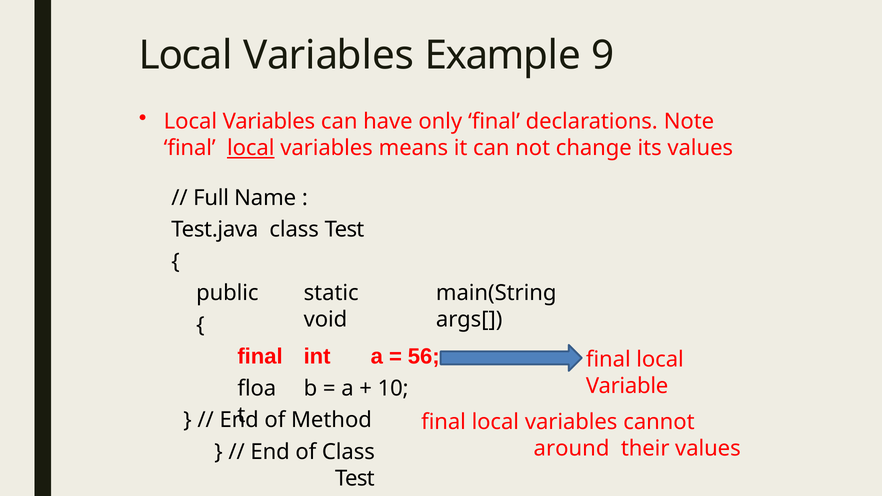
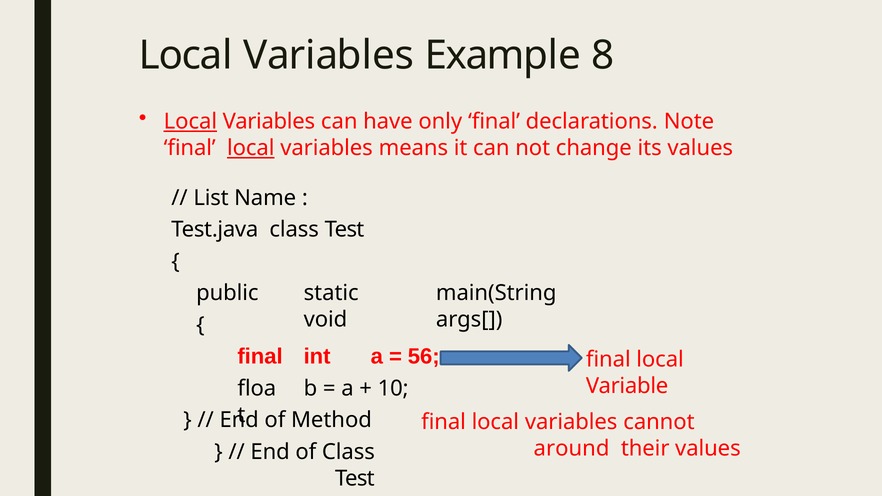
9: 9 -> 8
Local at (190, 122) underline: none -> present
Full: Full -> List
